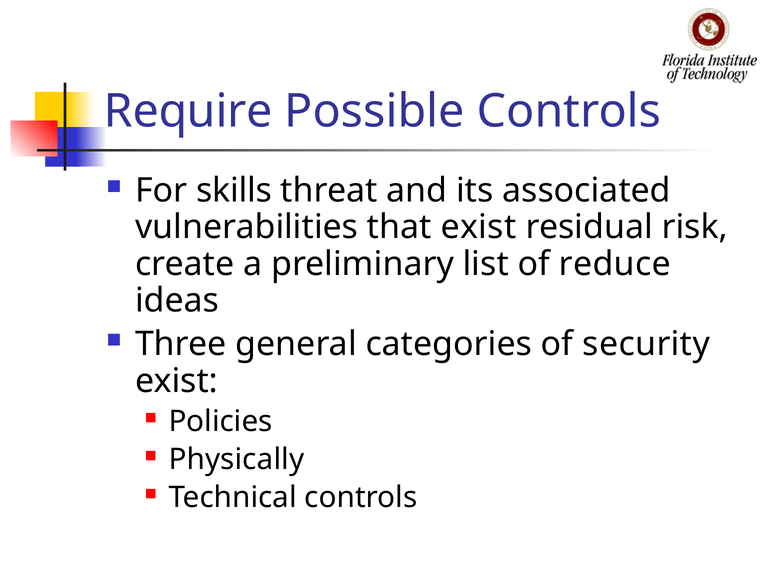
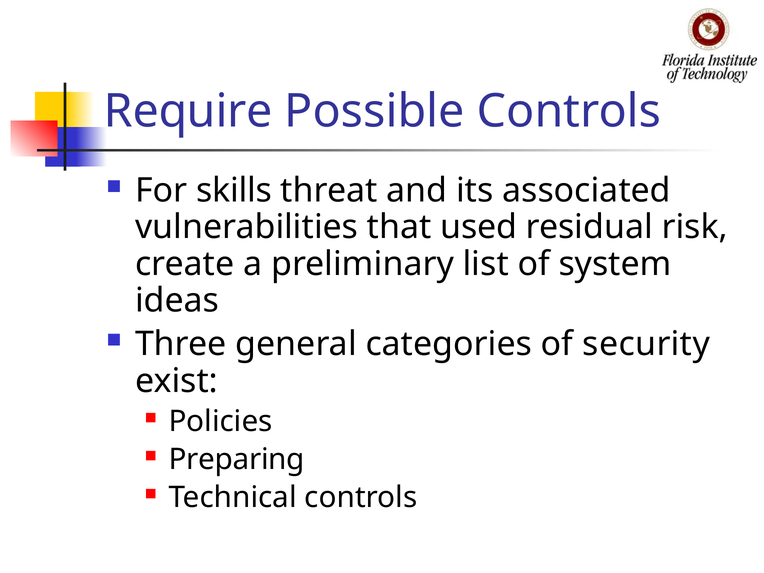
that exist: exist -> used
reduce: reduce -> system
Physically: Physically -> Preparing
